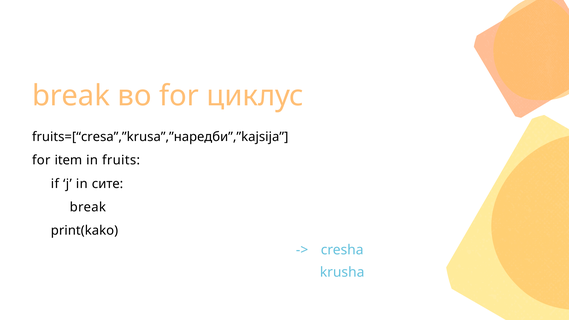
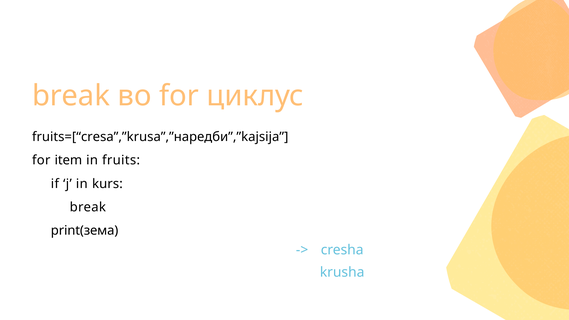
сите: сите -> kurs
print(kako: print(kako -> print(зема
